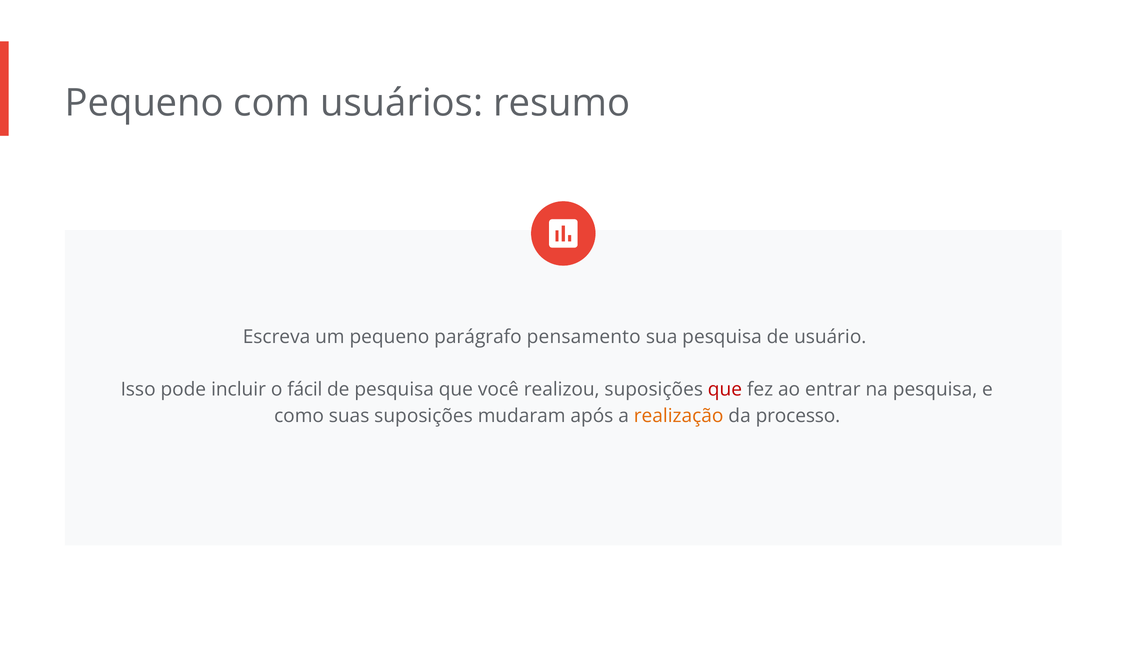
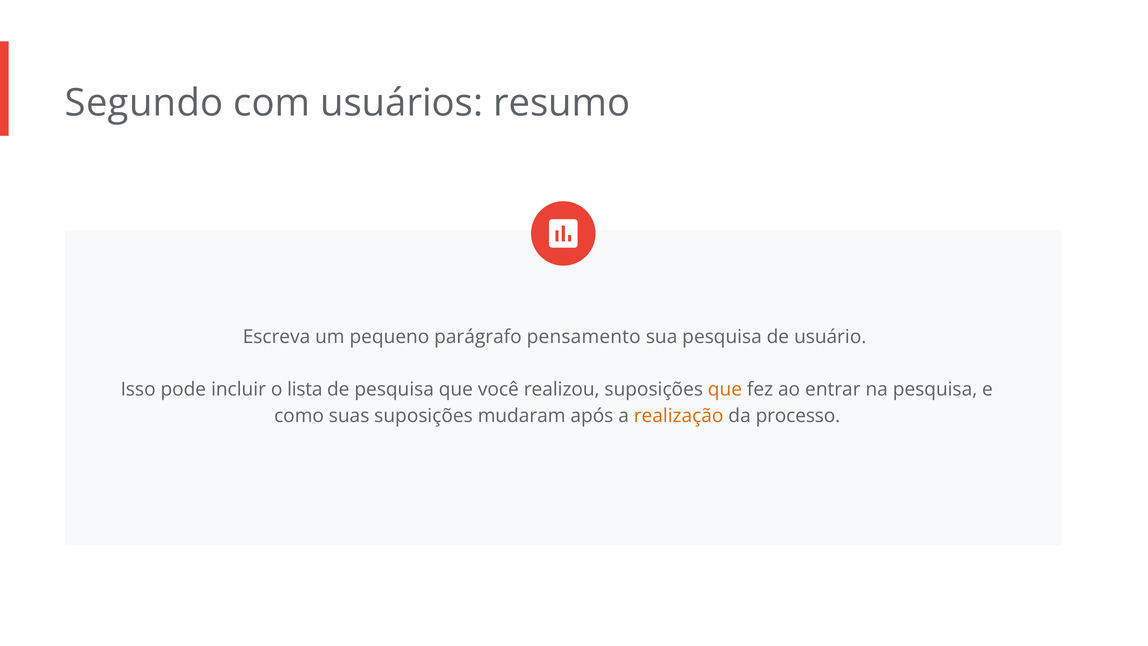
Pequeno at (144, 103): Pequeno -> Segundo
fácil: fácil -> lista
que at (725, 390) colour: red -> orange
